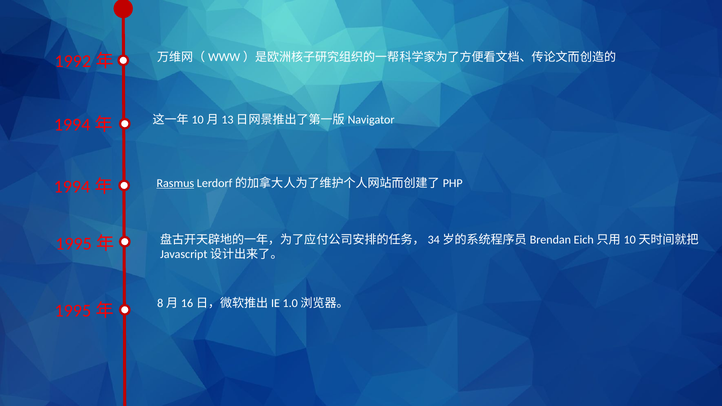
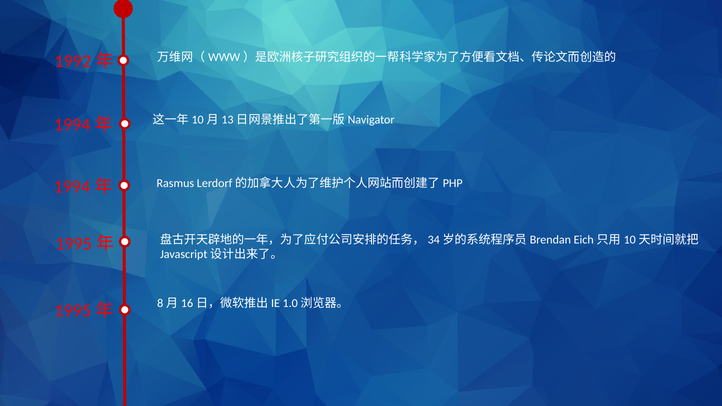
Rasmus underline: present -> none
